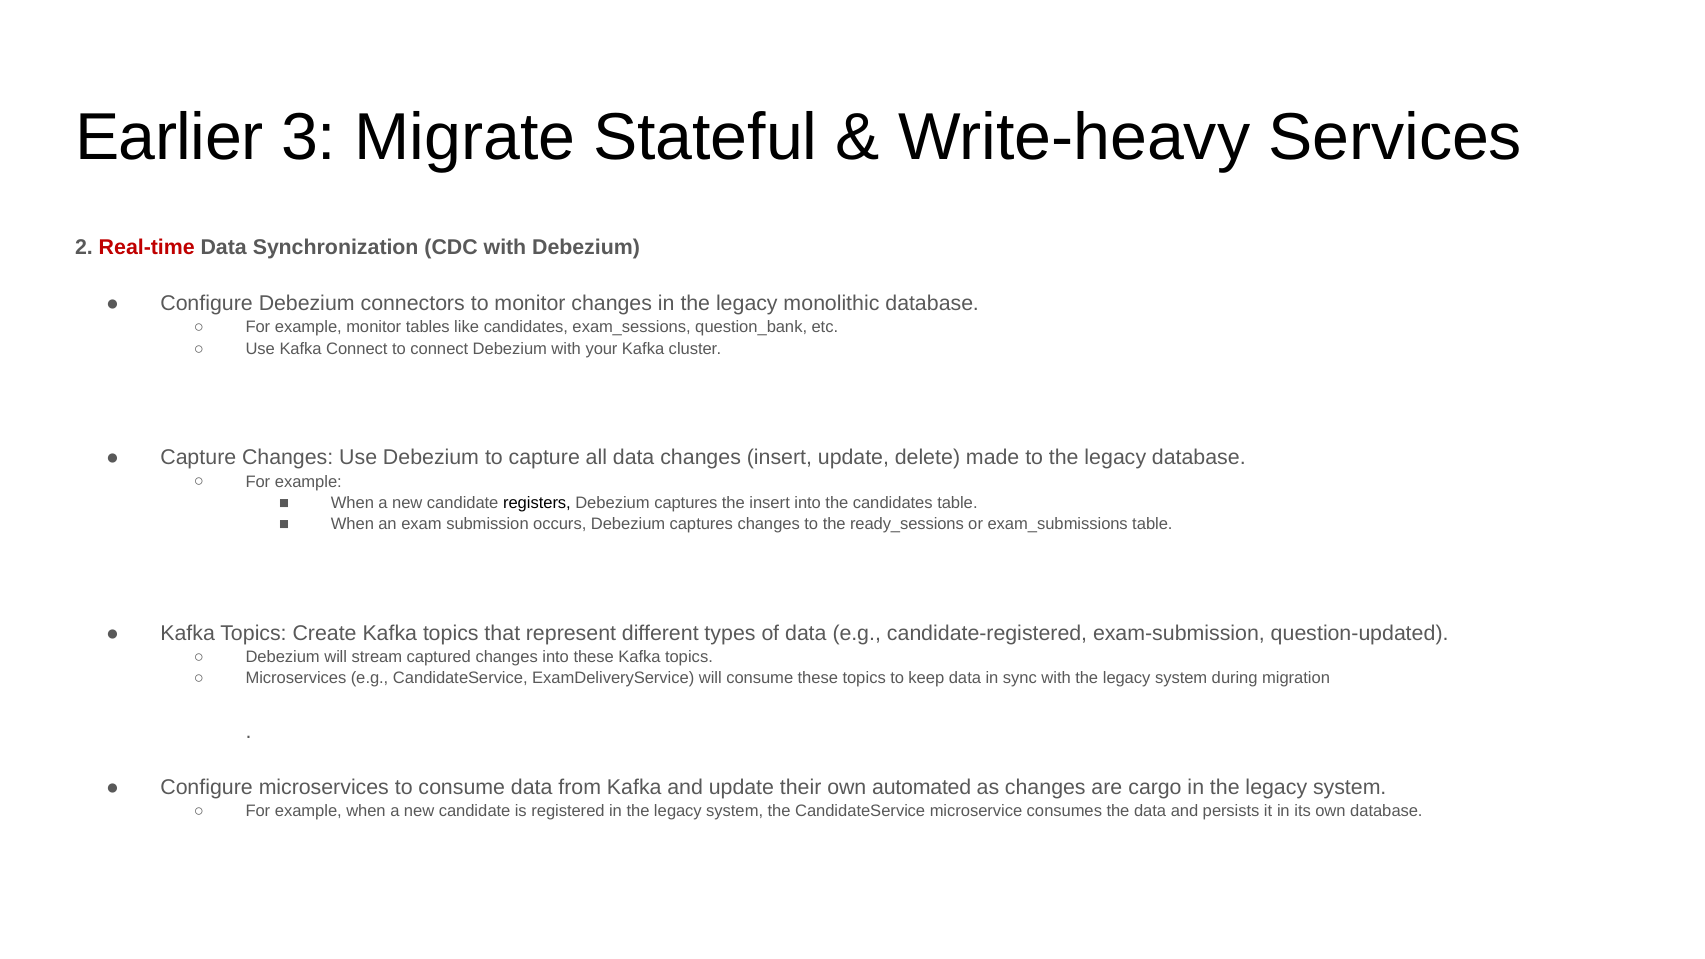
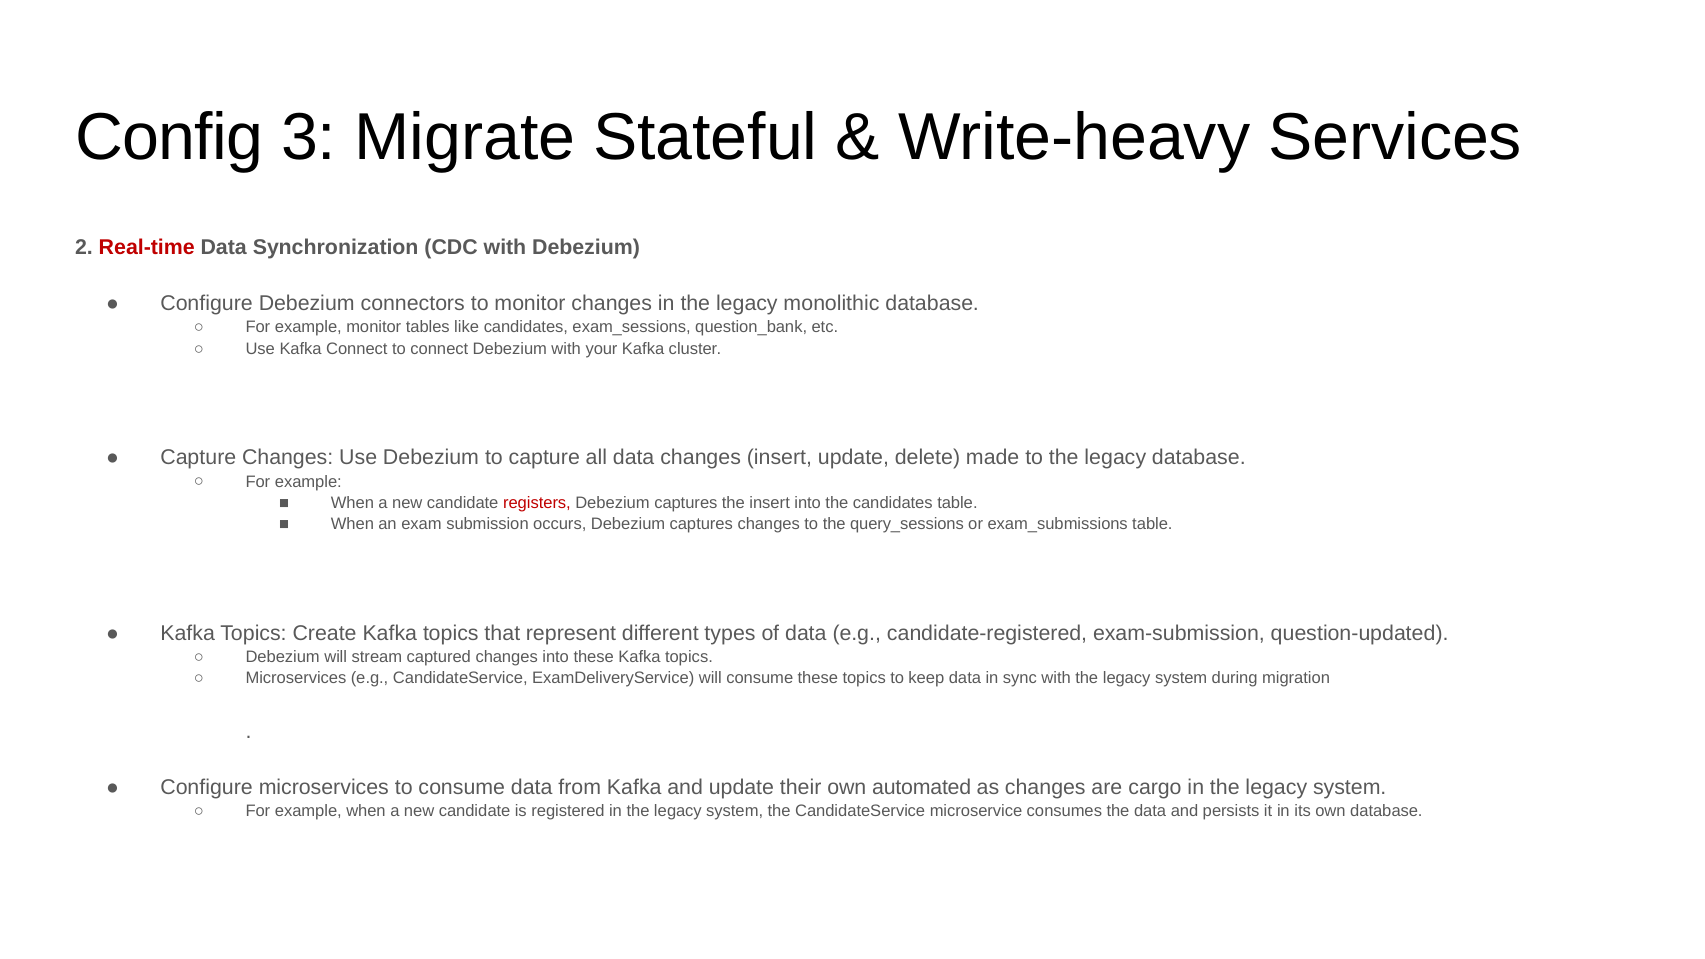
Earlier: Earlier -> Config
registers colour: black -> red
ready_sessions: ready_sessions -> query_sessions
